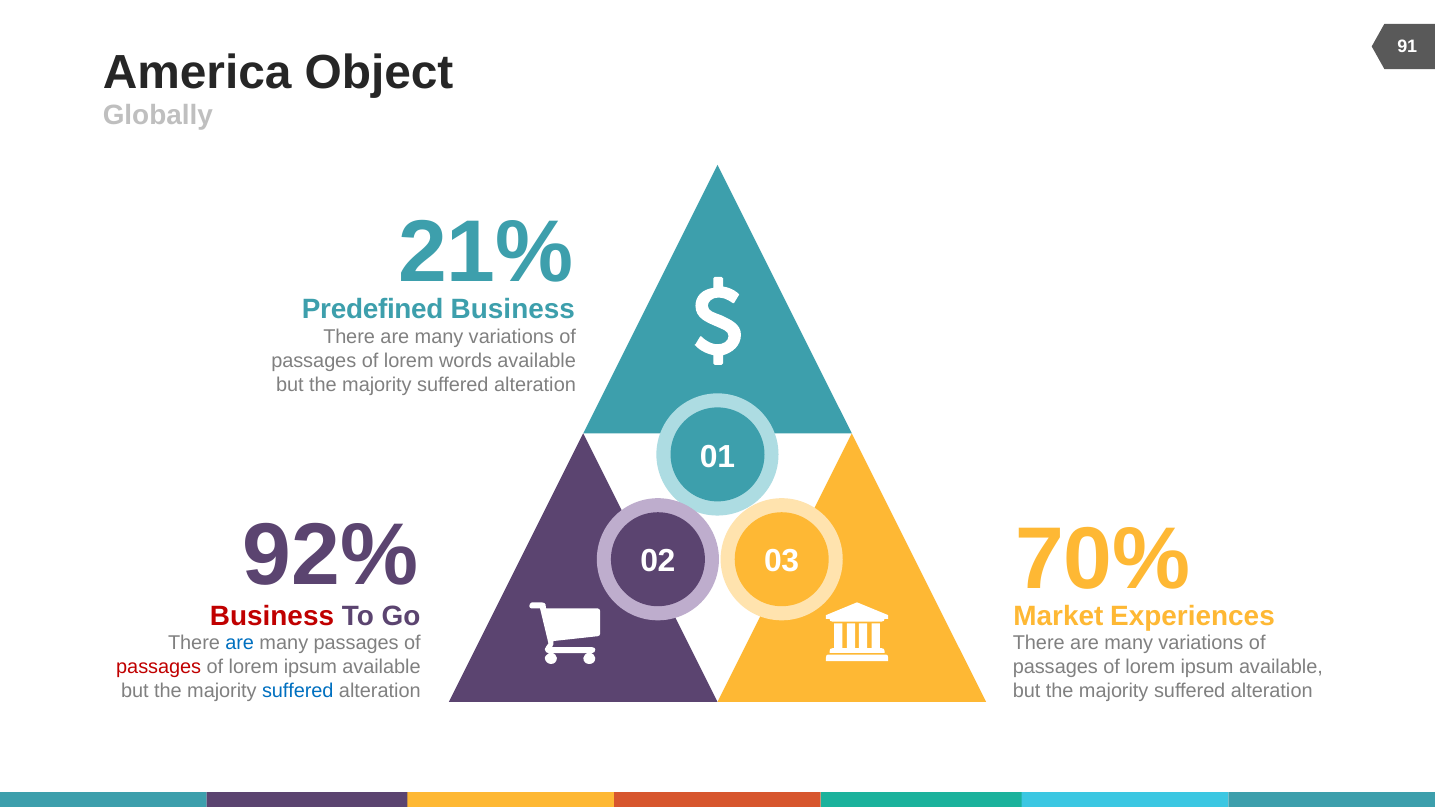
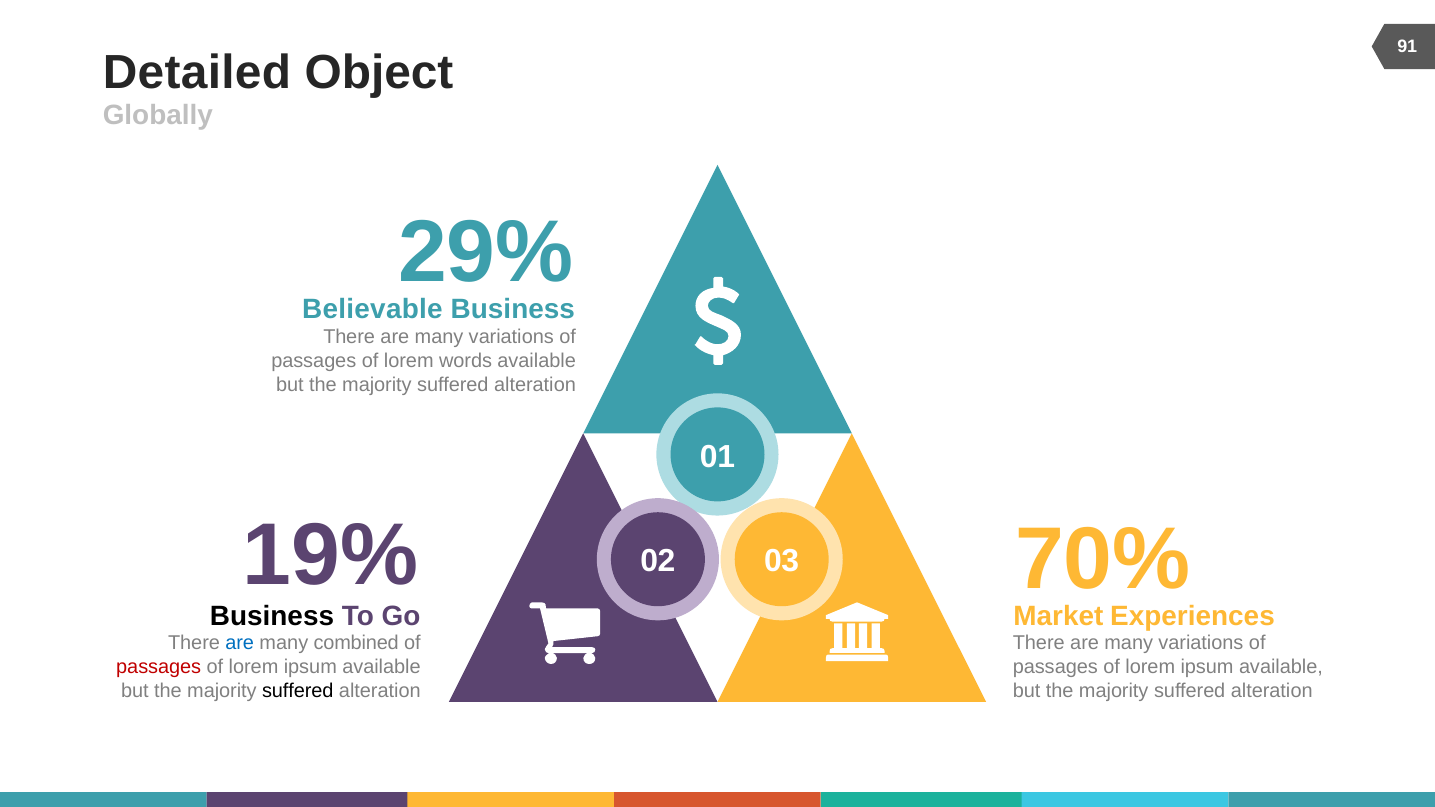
America: America -> Detailed
21%: 21% -> 29%
Predefined: Predefined -> Believable
92%: 92% -> 19%
Business at (272, 616) colour: red -> black
many passages: passages -> combined
suffered at (298, 691) colour: blue -> black
